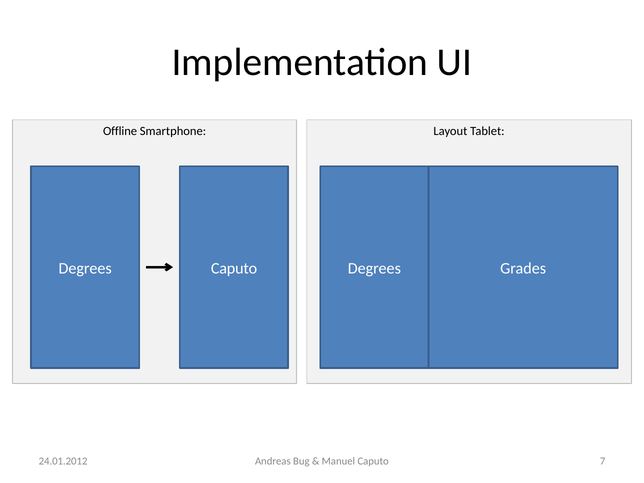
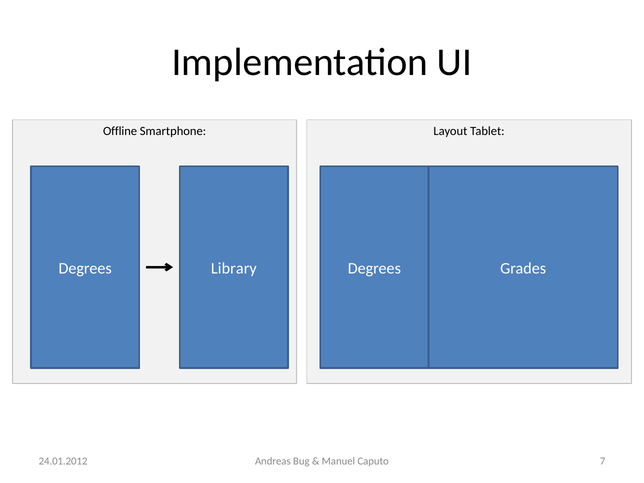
Degrees Caputo: Caputo -> Library
